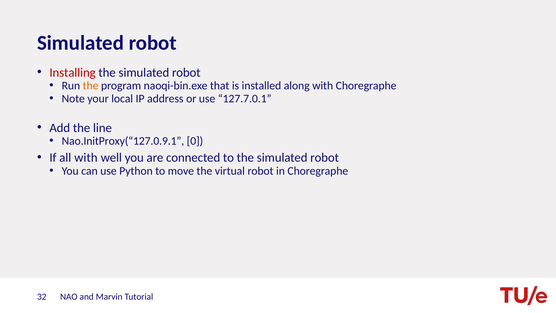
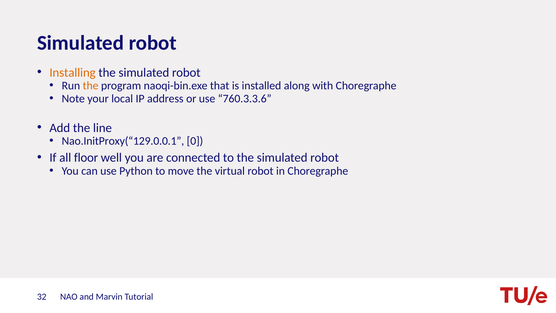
Installing colour: red -> orange
127.7.0.1: 127.7.0.1 -> 760.3.3.6
Nao.InitProxy(“127.0.9.1: Nao.InitProxy(“127.0.9.1 -> Nao.InitProxy(“129.0.0.1
all with: with -> floor
